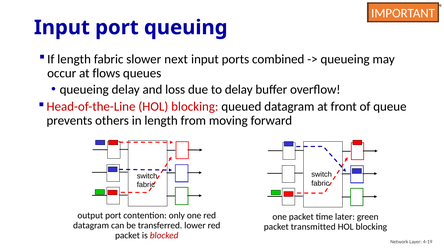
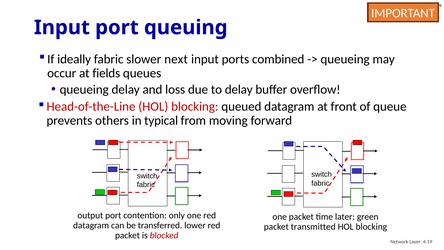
If length: length -> ideally
flows: flows -> fields
in length: length -> typical
